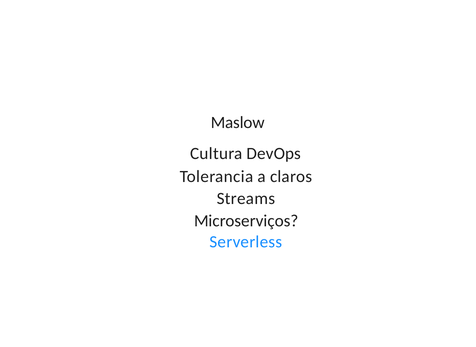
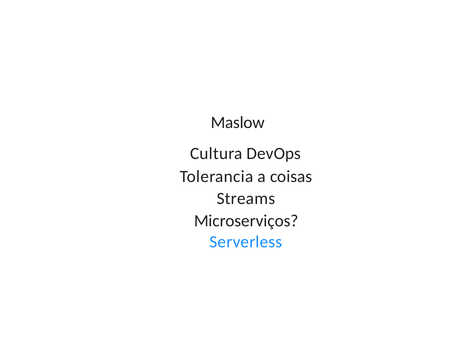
claros: claros -> coisas
